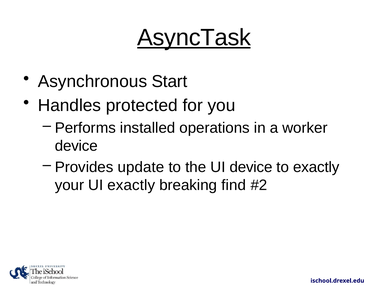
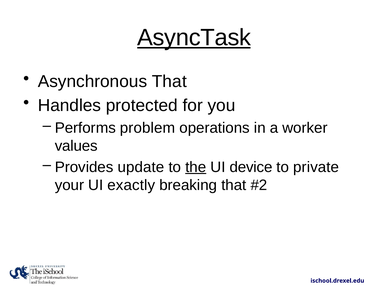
Asynchronous Start: Start -> That
installed: installed -> problem
device at (76, 146): device -> values
the underline: none -> present
to exactly: exactly -> private
breaking find: find -> that
